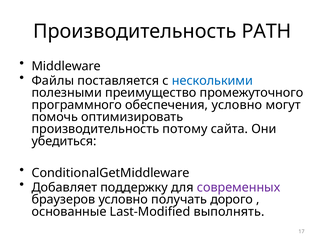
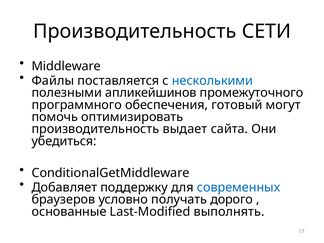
PATH: PATH -> СЕТИ
преимущество: преимущество -> апликейшинов
обеспечения условно: условно -> готовый
потому: потому -> выдает
современных colour: purple -> blue
